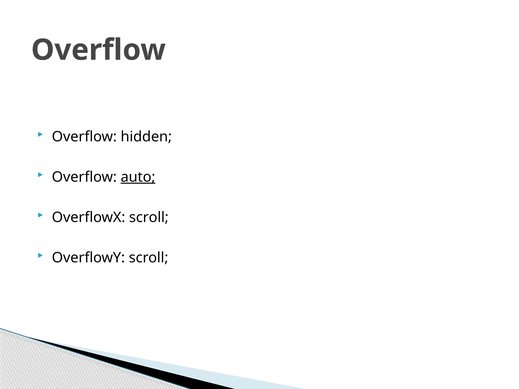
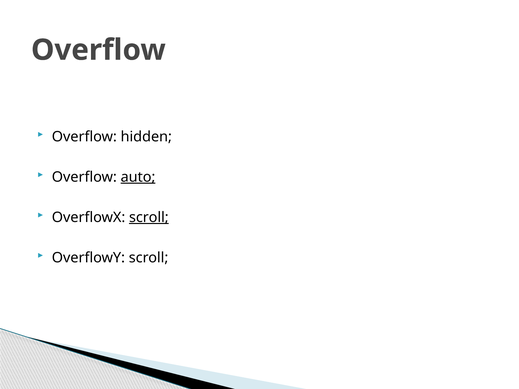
scroll at (149, 217) underline: none -> present
